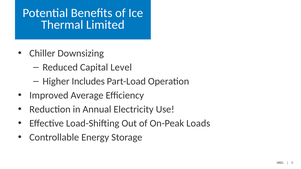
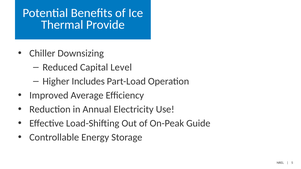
Limited: Limited -> Provide
Loads: Loads -> Guide
